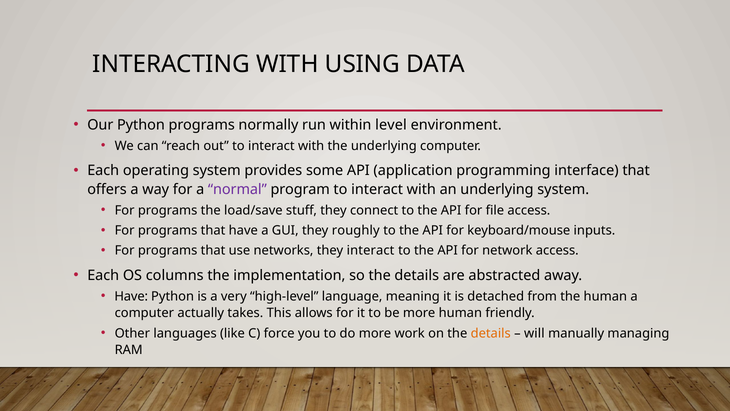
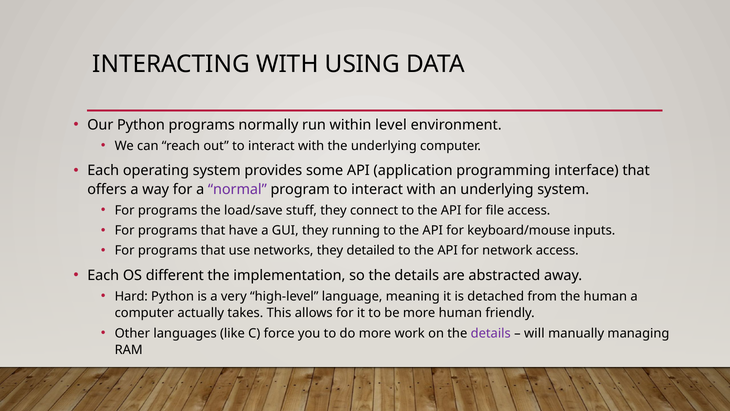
roughly: roughly -> running
they interact: interact -> detailed
columns: columns -> different
Have at (131, 296): Have -> Hard
details at (491, 333) colour: orange -> purple
